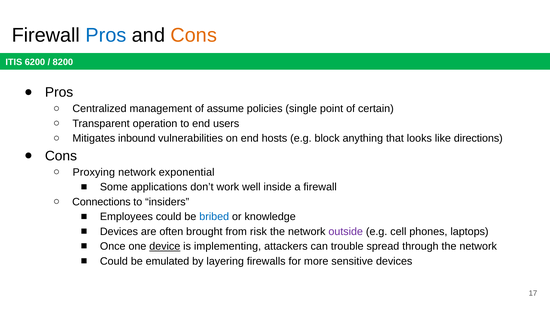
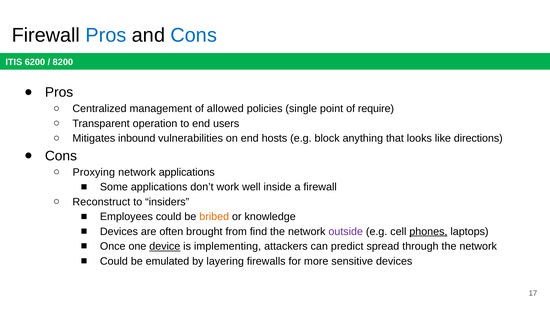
Cons at (194, 35) colour: orange -> blue
assume: assume -> allowed
certain: certain -> require
network exponential: exponential -> applications
Connections: Connections -> Reconstruct
bribed colour: blue -> orange
risk: risk -> find
phones underline: none -> present
trouble: trouble -> predict
